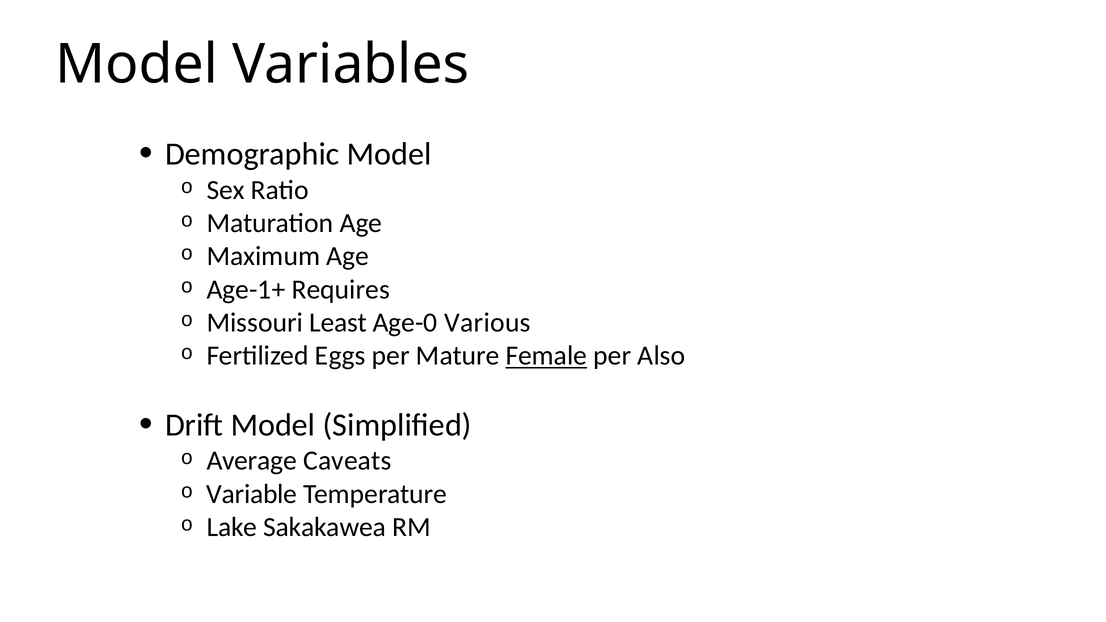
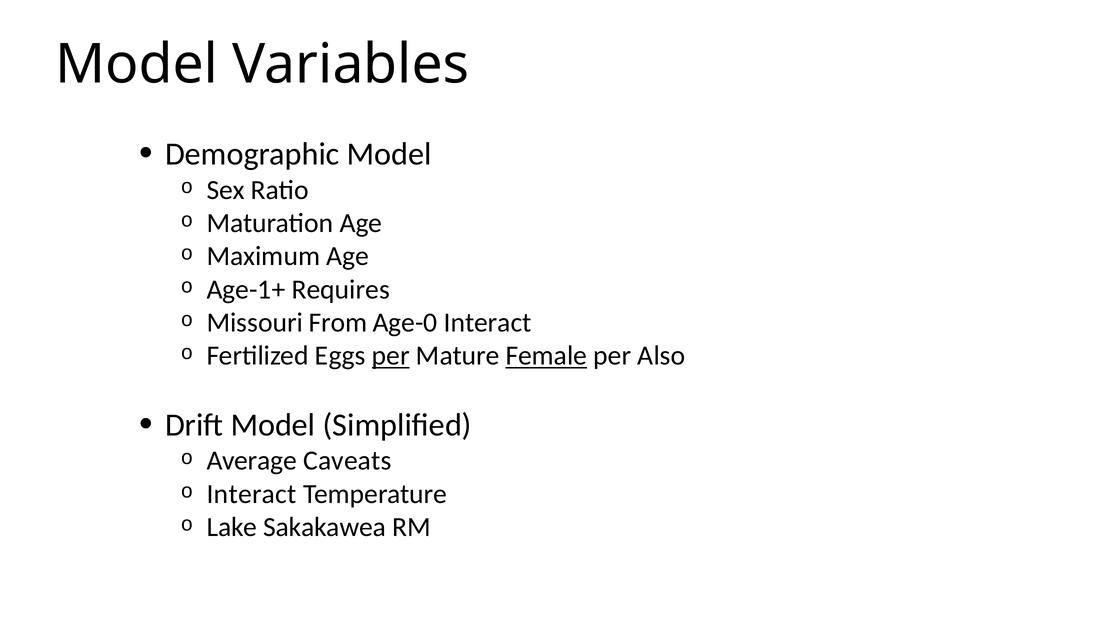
Least: Least -> From
Age-0 Various: Various -> Interact
per at (391, 356) underline: none -> present
Variable at (252, 494): Variable -> Interact
